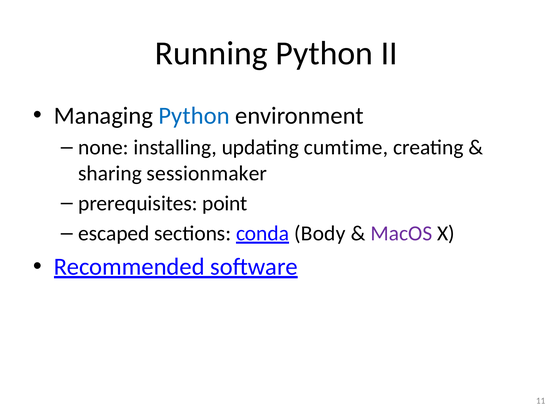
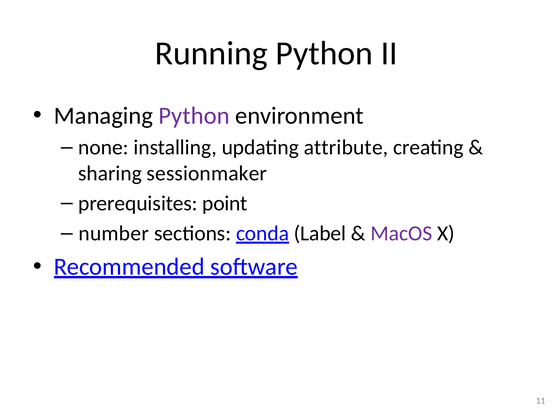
Python at (194, 116) colour: blue -> purple
cumtime: cumtime -> attribute
escaped: escaped -> number
Body: Body -> Label
